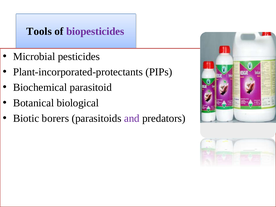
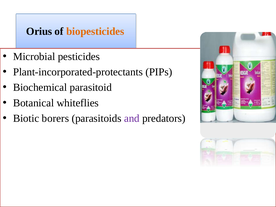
Tools: Tools -> Orius
biopesticides colour: purple -> orange
biological: biological -> whiteflies
